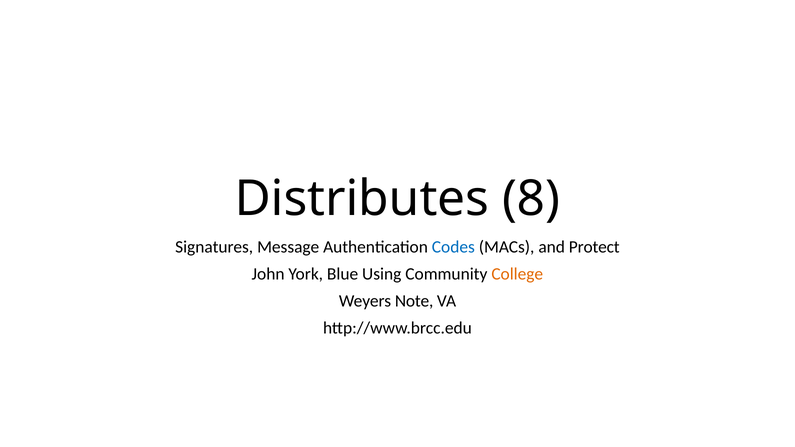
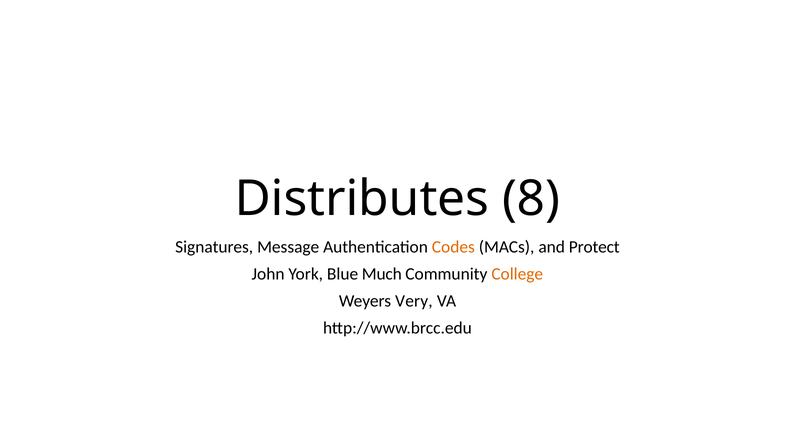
Codes colour: blue -> orange
Using: Using -> Much
Note: Note -> Very
